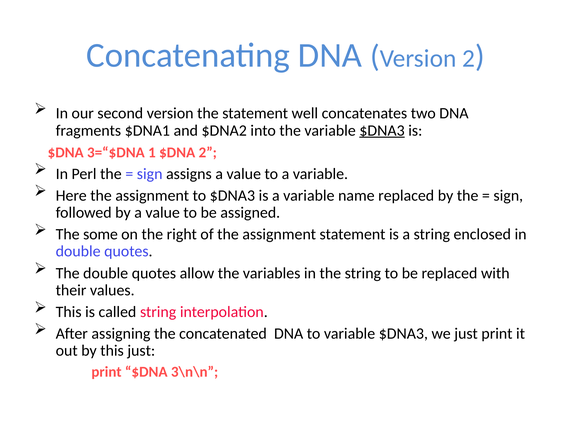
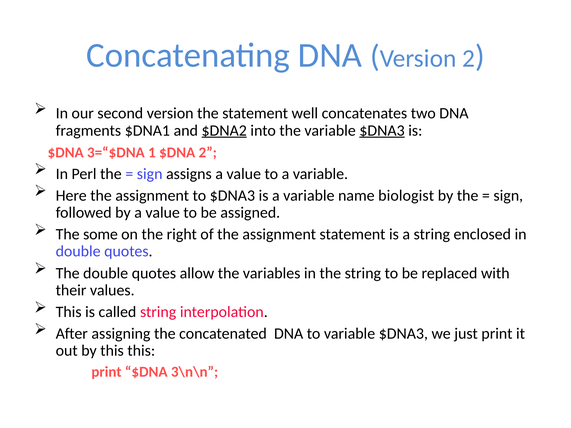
$DNA2 underline: none -> present
name replaced: replaced -> biologist
this just: just -> this
